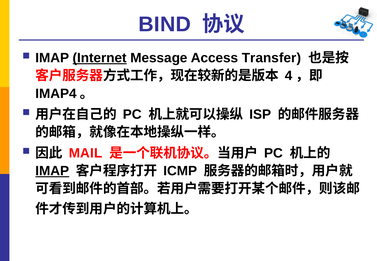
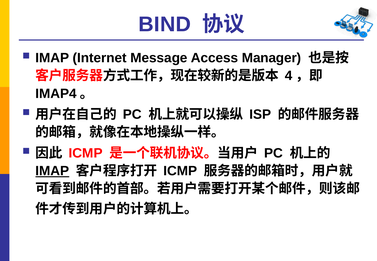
Internet underline: present -> none
Transfer: Transfer -> Manager
MAIL at (86, 153): MAIL -> ICMP
